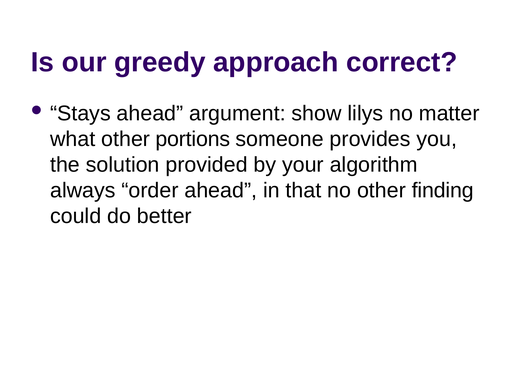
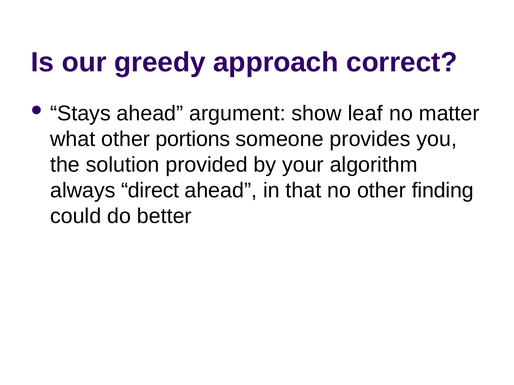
lilys: lilys -> leaf
order: order -> direct
